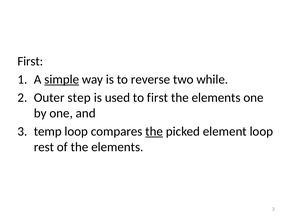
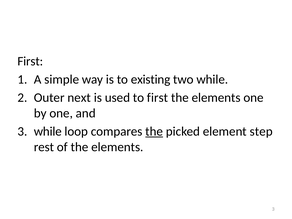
simple underline: present -> none
reverse: reverse -> existing
step: step -> next
3 temp: temp -> while
element loop: loop -> step
